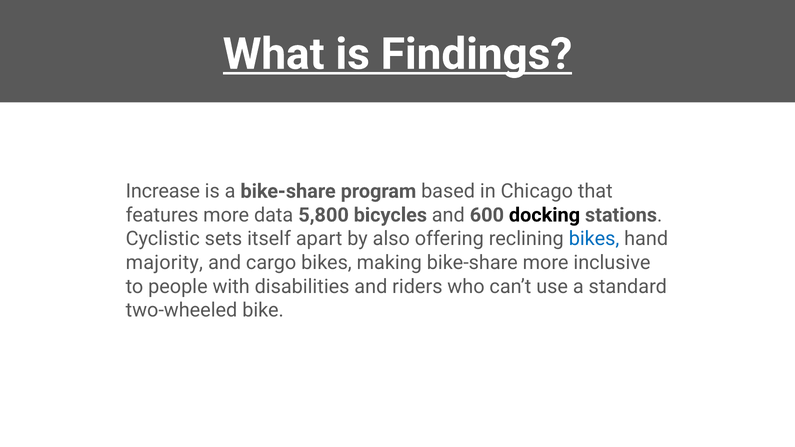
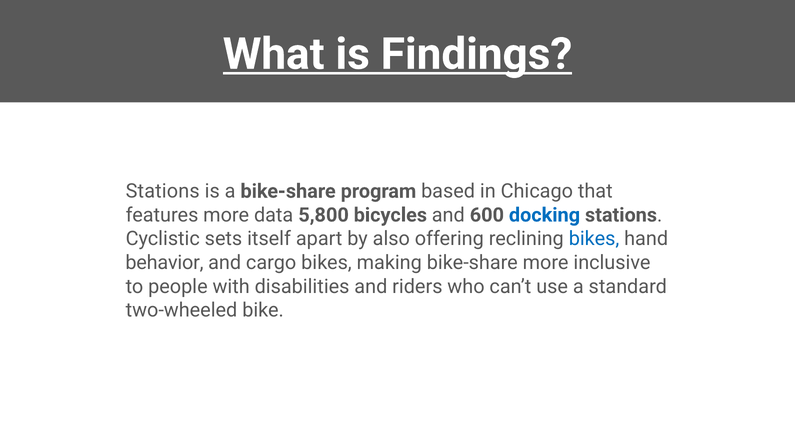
Problem Increase: Increase -> Stations
docking colour: black -> blue
majority: majority -> behavior
